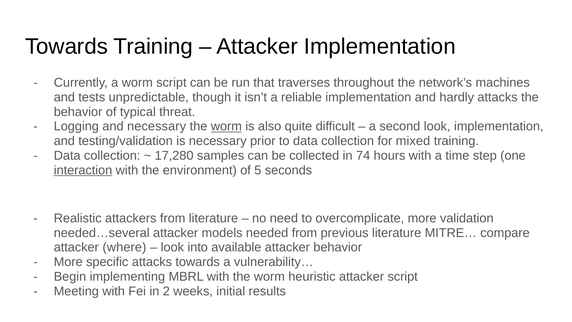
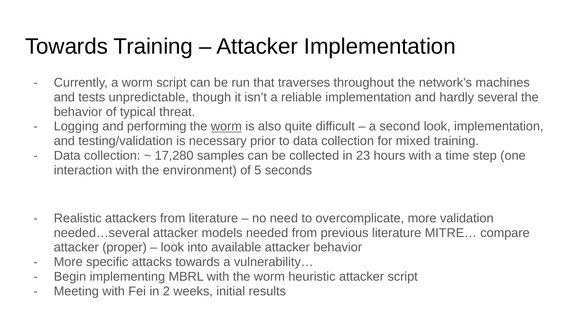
hardly attacks: attacks -> several
and necessary: necessary -> performing
74: 74 -> 23
interaction underline: present -> none
where: where -> proper
